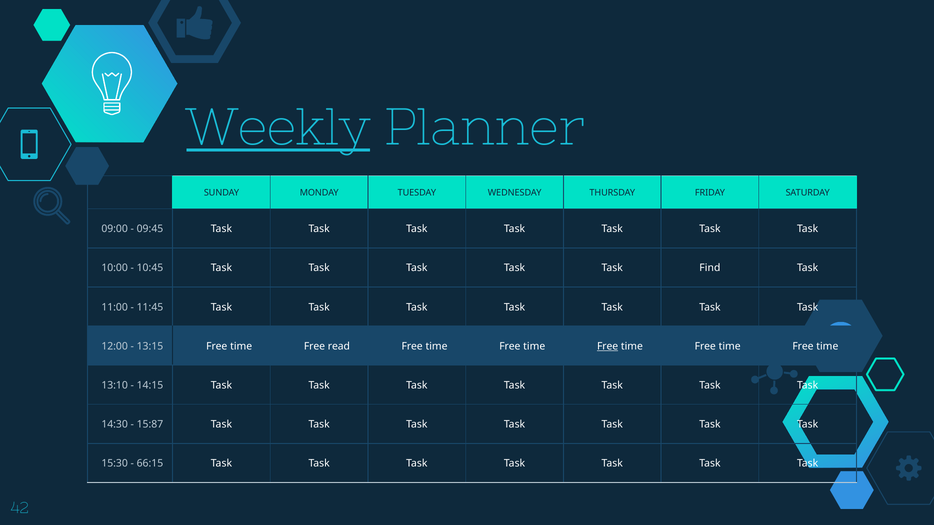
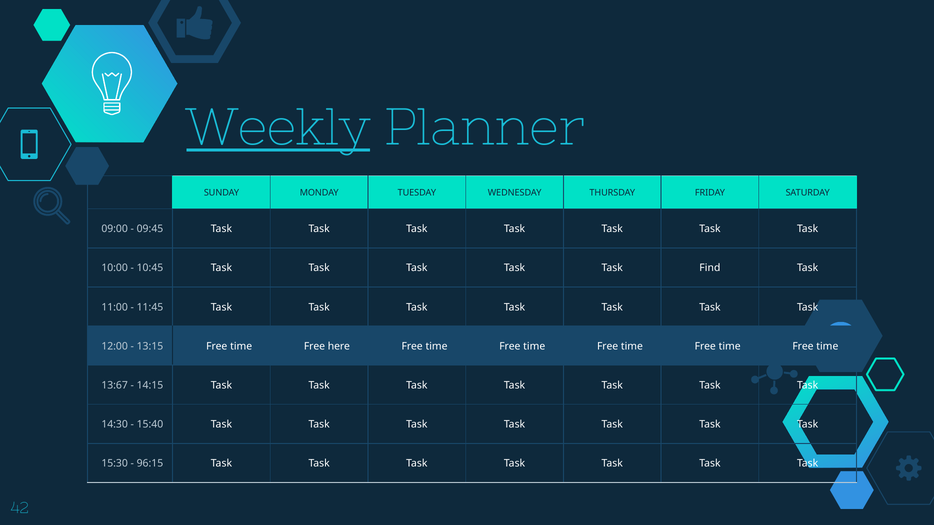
read: read -> here
Free at (608, 346) underline: present -> none
13:10: 13:10 -> 13:67
15:87: 15:87 -> 15:40
66:15: 66:15 -> 96:15
